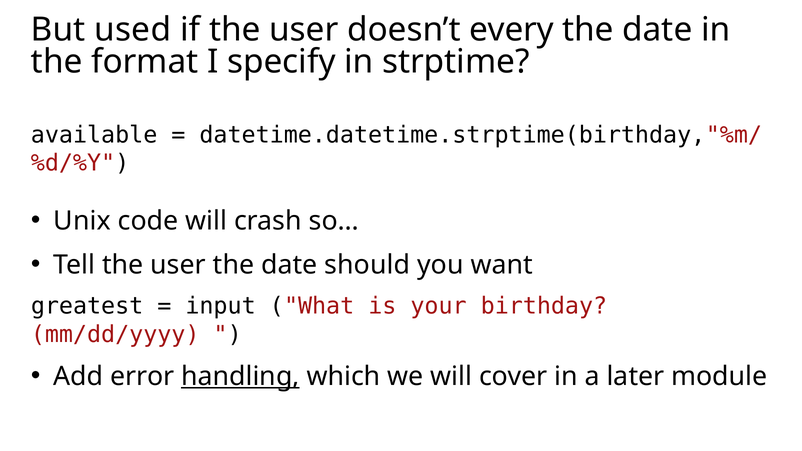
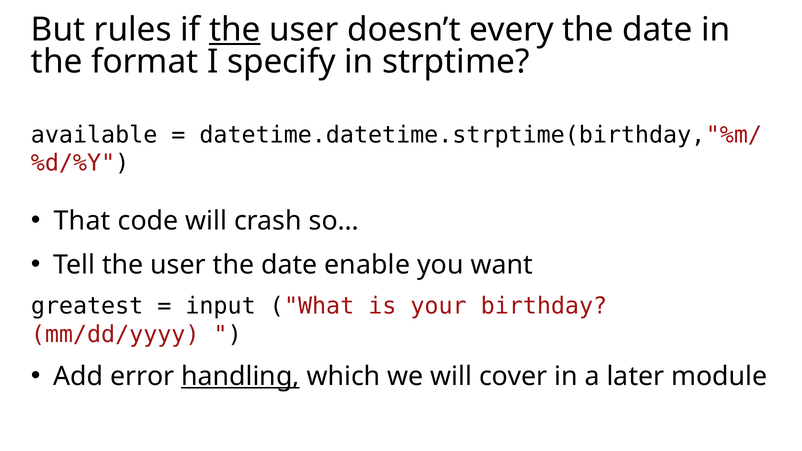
used: used -> rules
the at (235, 30) underline: none -> present
Unix: Unix -> That
should: should -> enable
